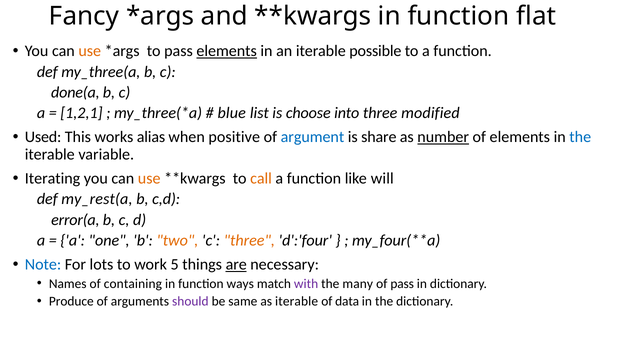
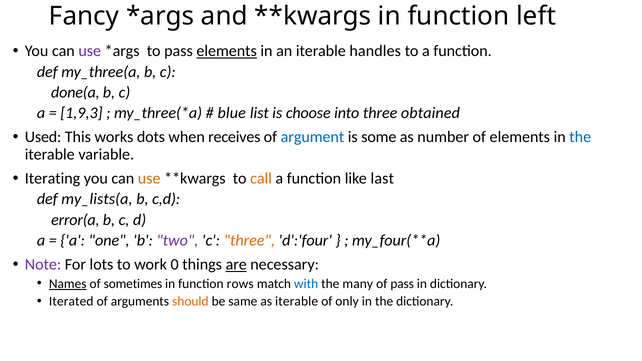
flat: flat -> left
use at (90, 51) colour: orange -> purple
possible: possible -> handles
1,2,1: 1,2,1 -> 1,9,3
modified: modified -> obtained
alias: alias -> dots
positive: positive -> receives
share: share -> some
number underline: present -> none
will: will -> last
my_rest(a: my_rest(a -> my_lists(a
two colour: orange -> purple
Note colour: blue -> purple
5: 5 -> 0
Names underline: none -> present
containing: containing -> sometimes
ways: ways -> rows
with colour: purple -> blue
Produce: Produce -> Iterated
should colour: purple -> orange
data: data -> only
